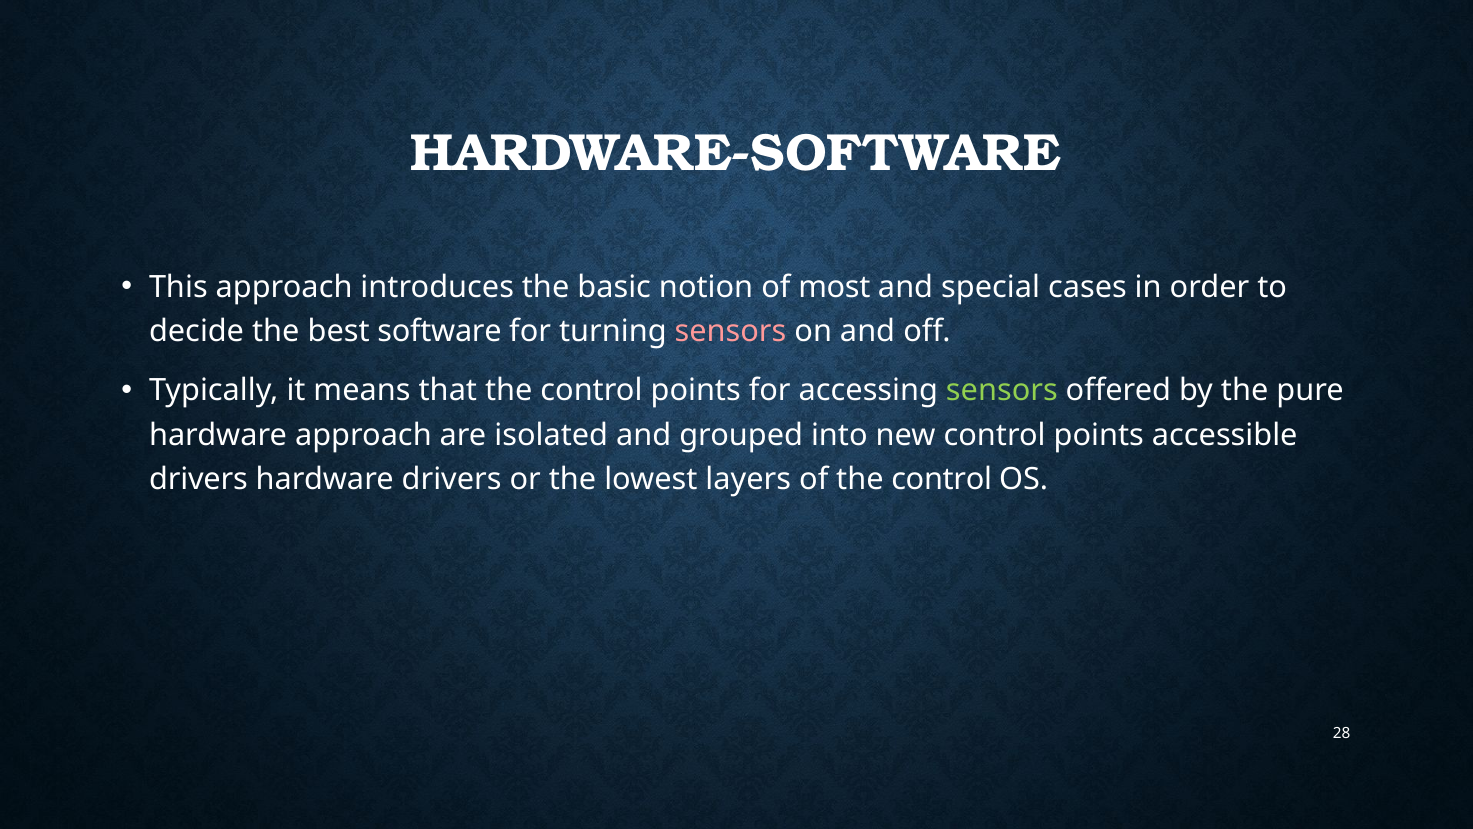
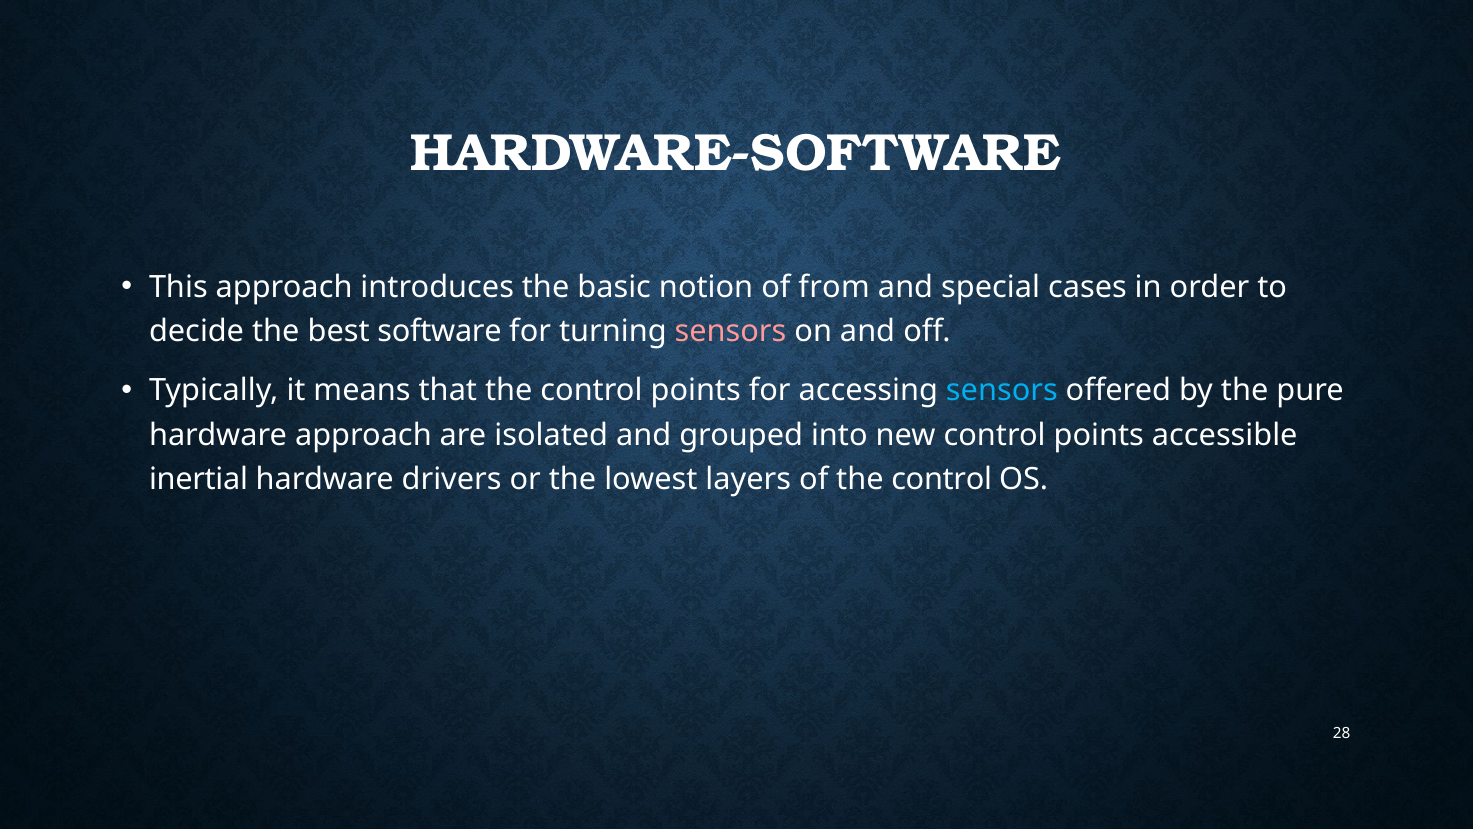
most: most -> from
sensors at (1002, 391) colour: light green -> light blue
drivers at (198, 479): drivers -> inertial
